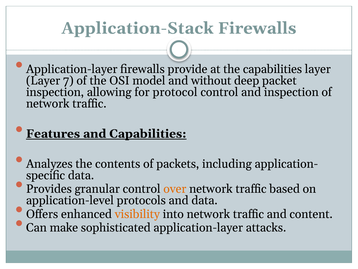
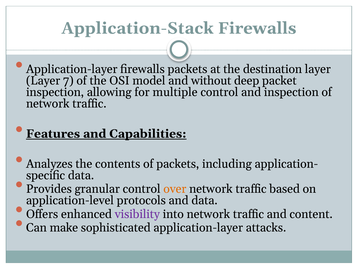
firewalls provide: provide -> packets
the capabilities: capabilities -> destination
protocol: protocol -> multiple
visibility colour: orange -> purple
